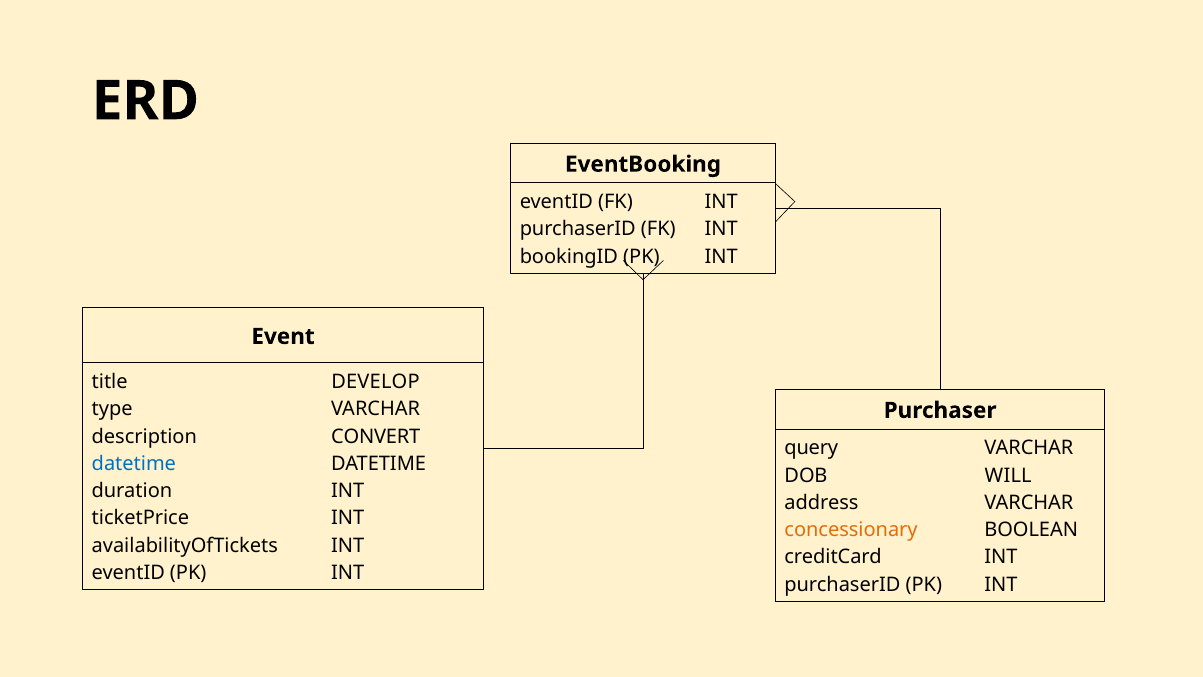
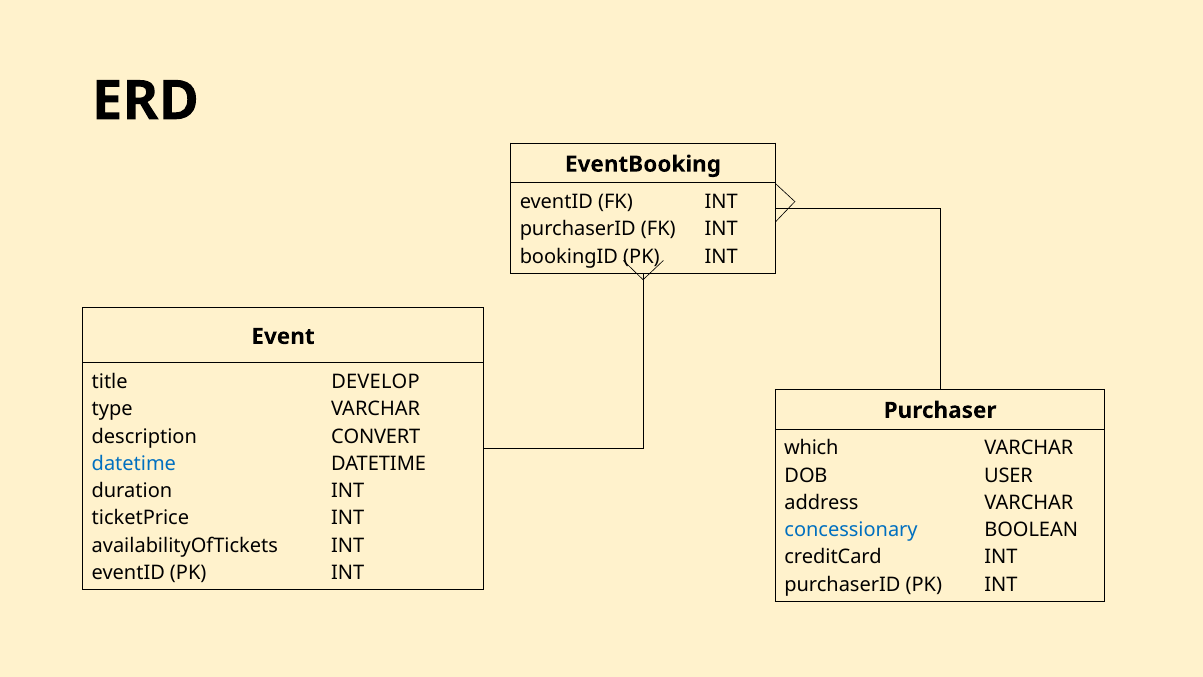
query: query -> which
WILL: WILL -> USER
concessionary colour: orange -> blue
